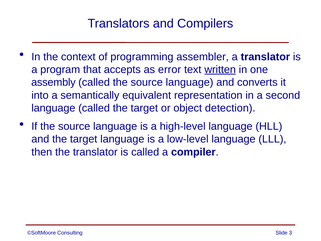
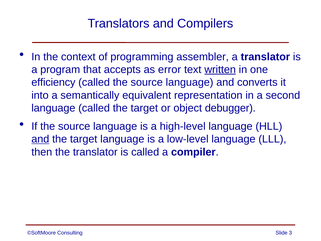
assembly: assembly -> efficiency
detection: detection -> debugger
and at (40, 139) underline: none -> present
